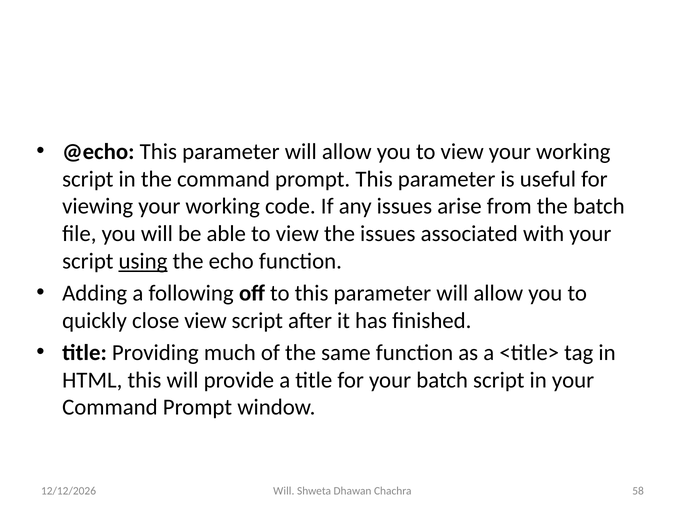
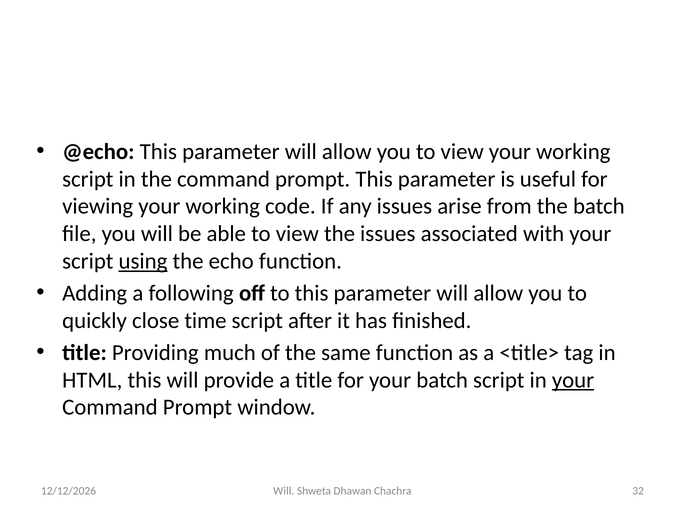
close view: view -> time
your at (573, 380) underline: none -> present
58: 58 -> 32
